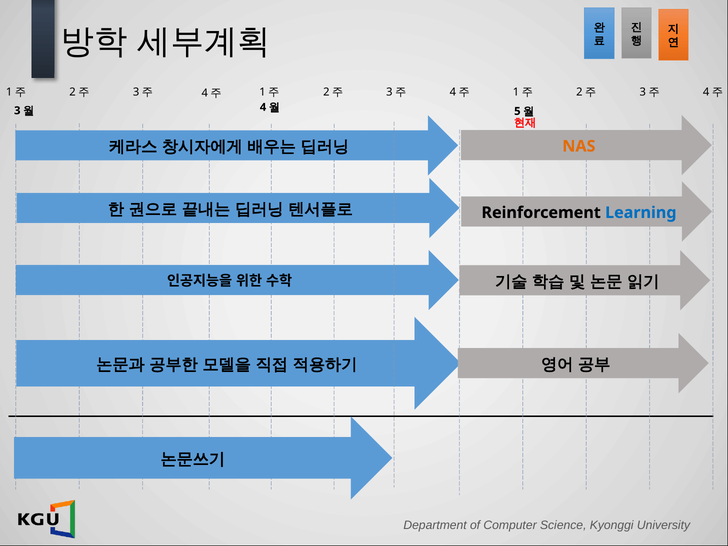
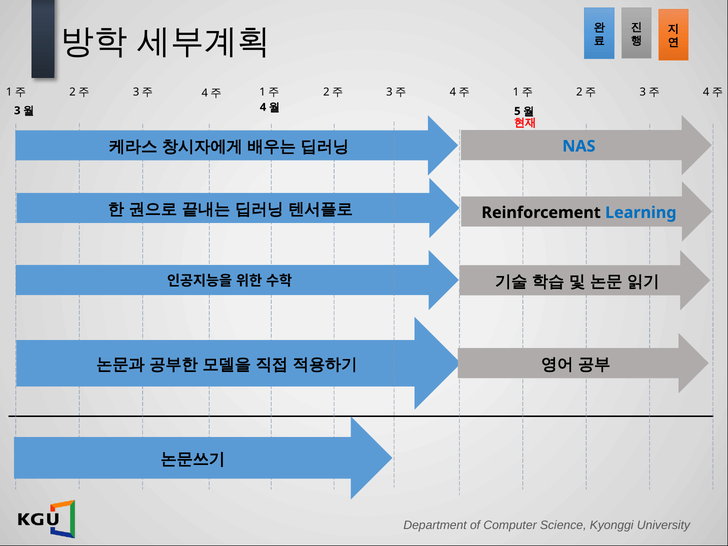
NAS colour: orange -> blue
